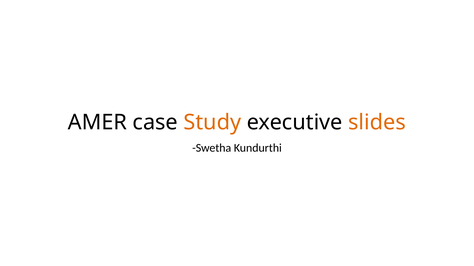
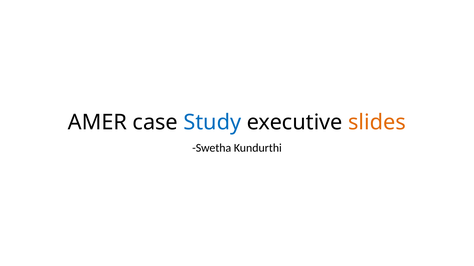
Study colour: orange -> blue
